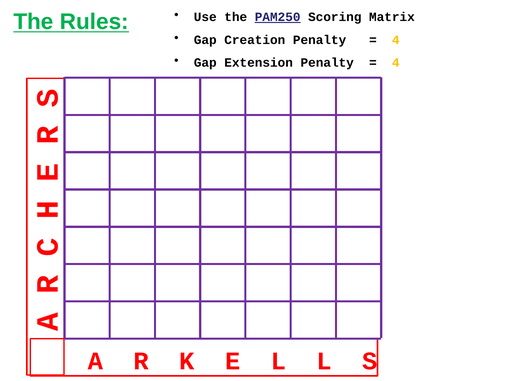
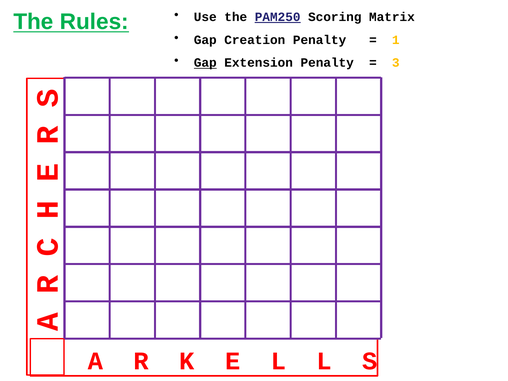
4 at (396, 40): 4 -> 1
Gap at (205, 63) underline: none -> present
4 at (396, 63): 4 -> 3
